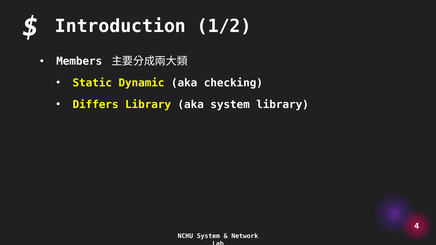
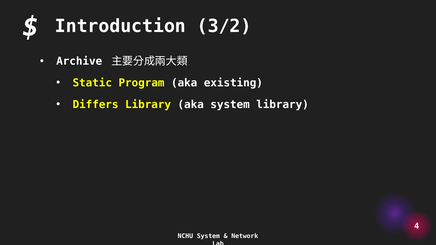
1/2: 1/2 -> 3/2
Members: Members -> Archive
Dynamic: Dynamic -> Program
checking: checking -> existing
